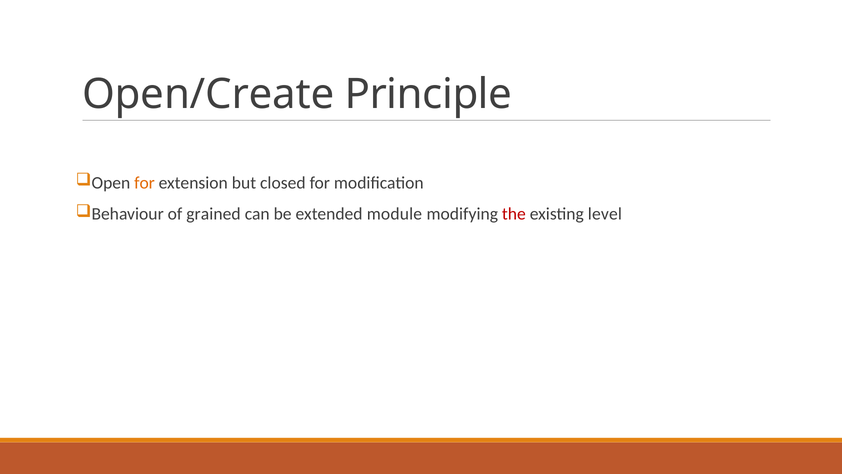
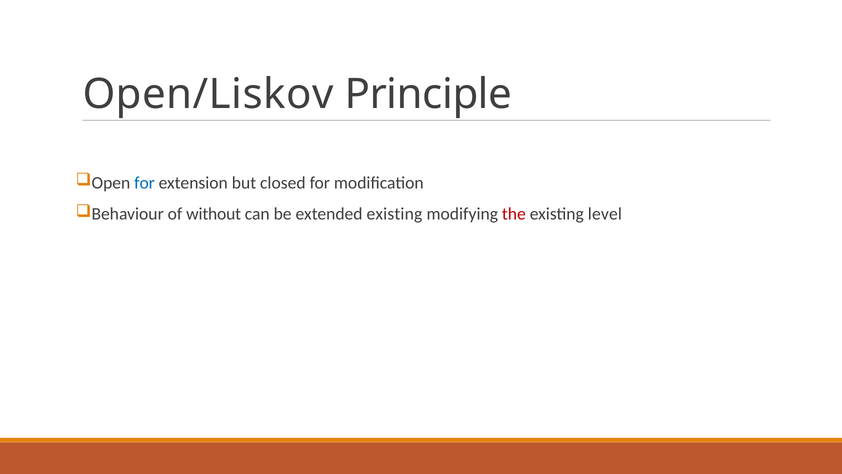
Open/Create: Open/Create -> Open/Liskov
for at (145, 183) colour: orange -> blue
grained: grained -> without
extended module: module -> existing
